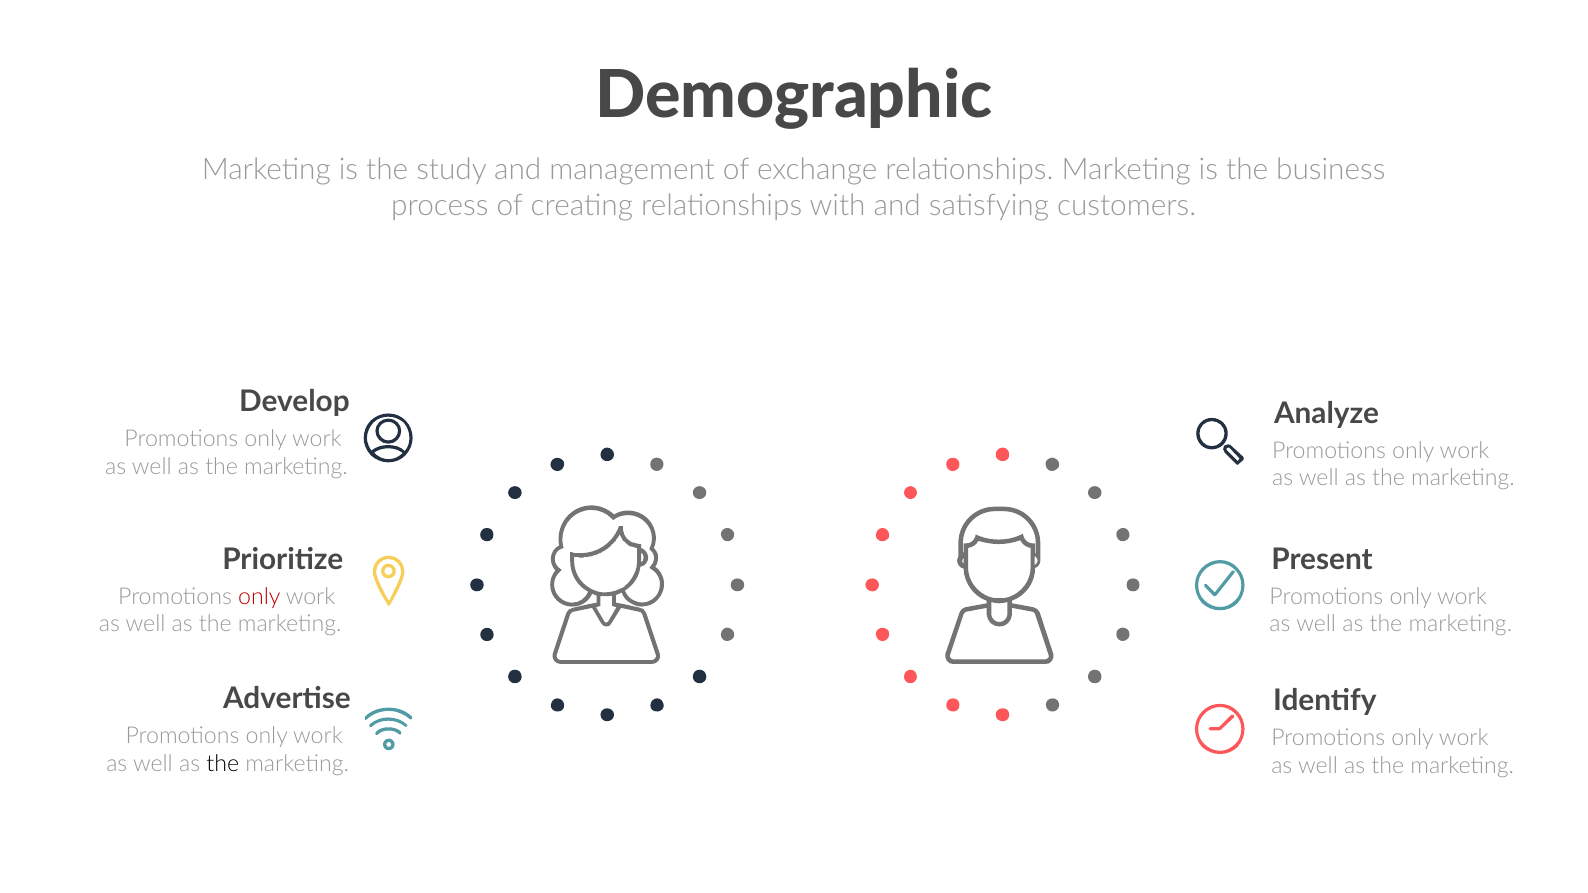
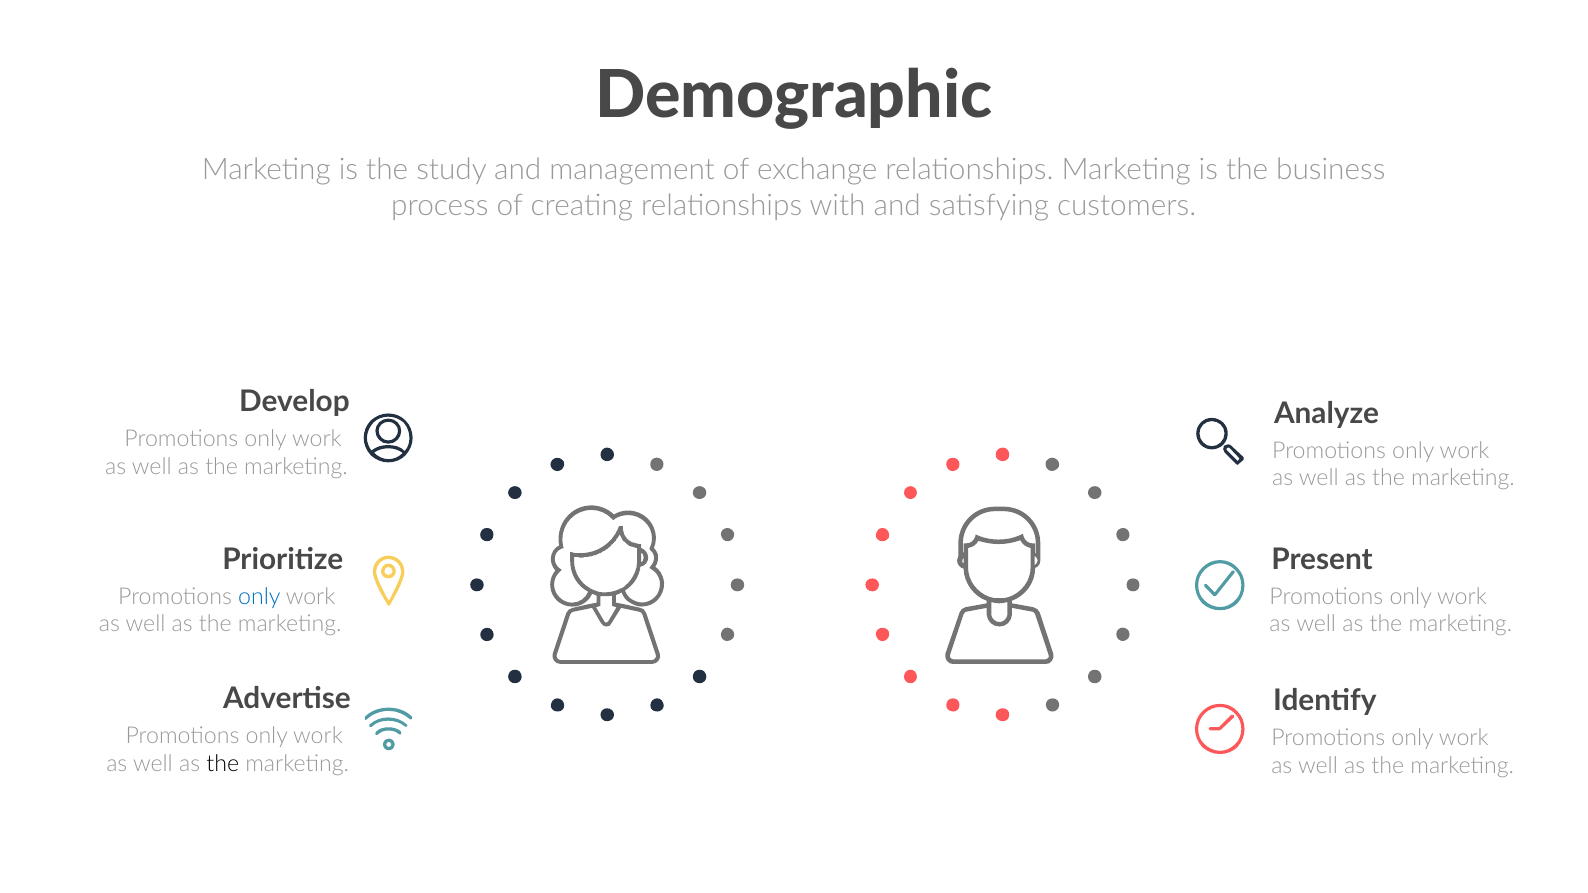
only at (259, 597) colour: red -> blue
